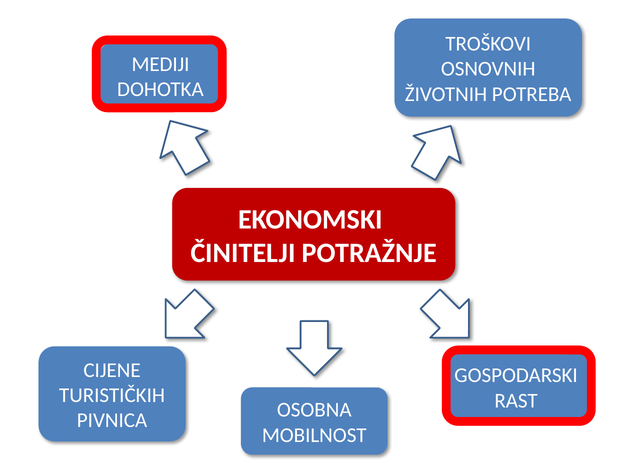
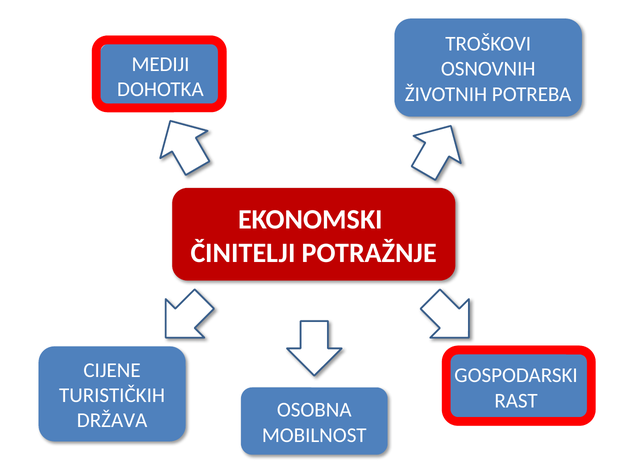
PIVNICA: PIVNICA -> DRŽAVA
